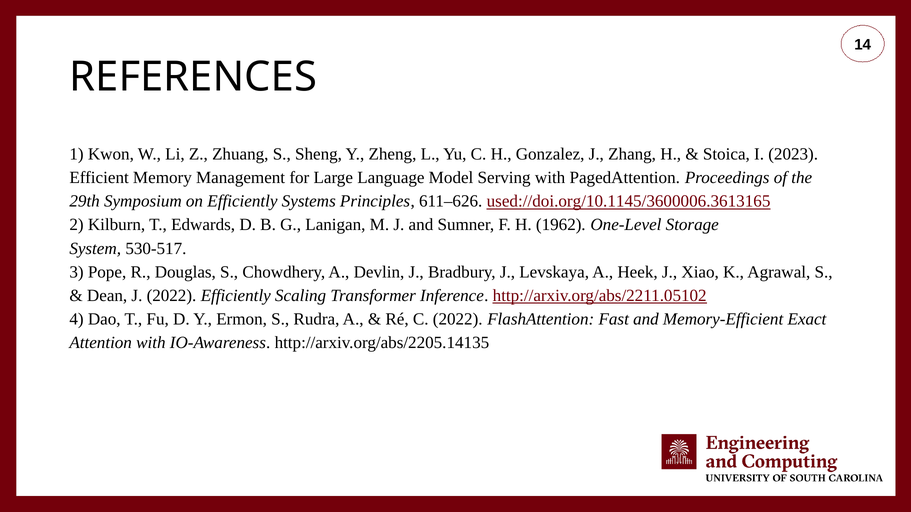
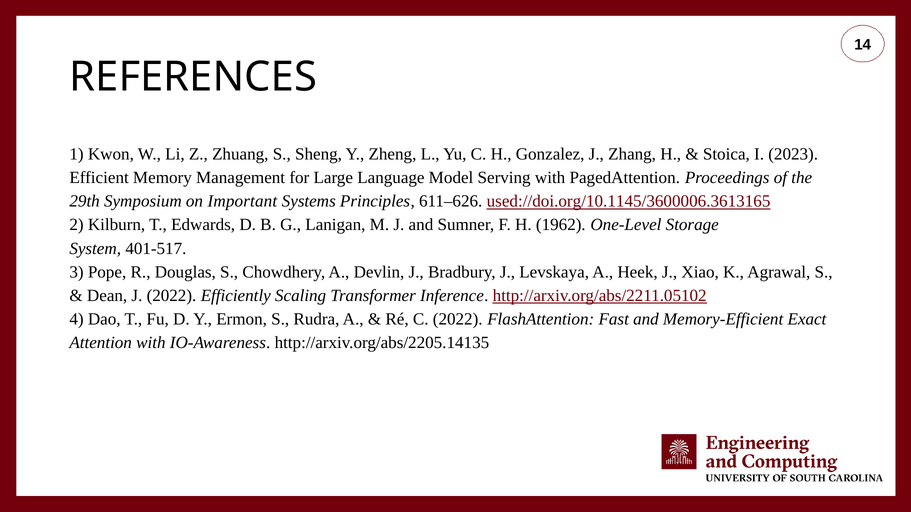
on Efficiently: Efficiently -> Important
530-517: 530-517 -> 401-517
